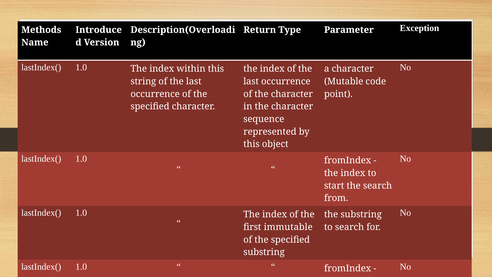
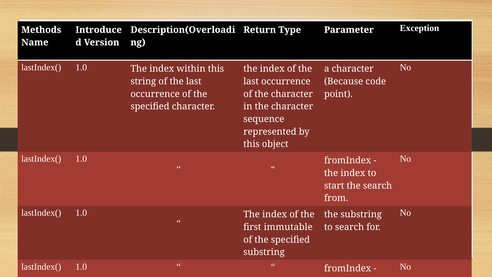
Mutable: Mutable -> Because
